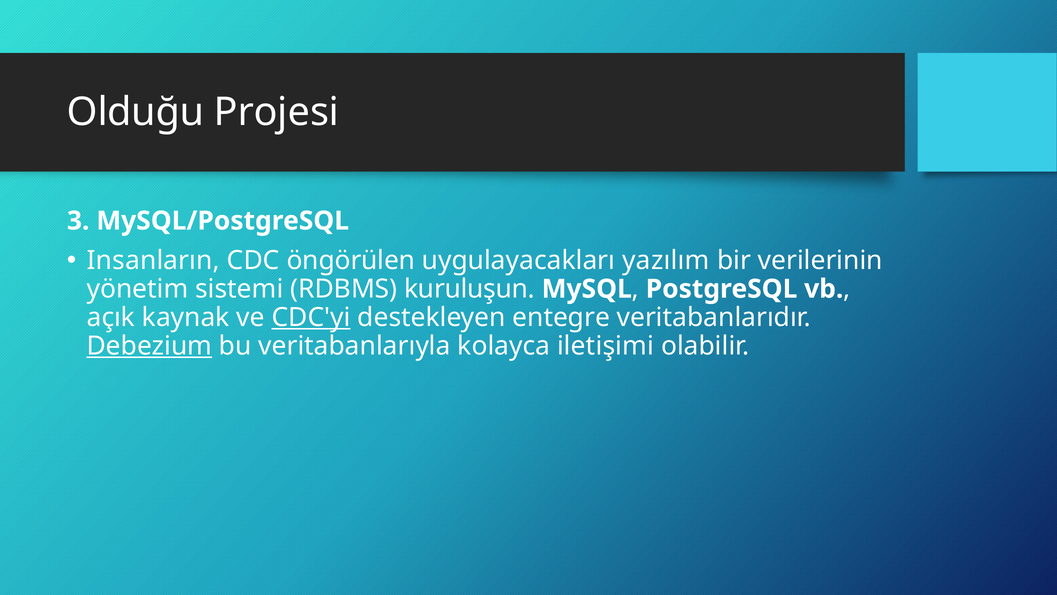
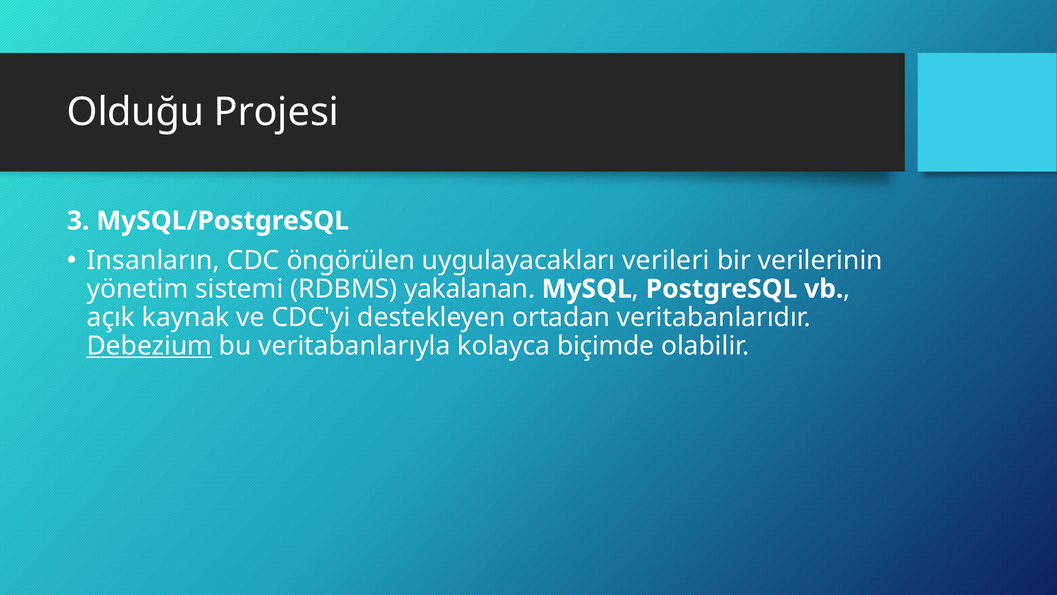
yazılım: yazılım -> verileri
kuruluşun: kuruluşun -> yakalanan
CDC'yi underline: present -> none
entegre: entegre -> ortadan
iletişimi: iletişimi -> biçimde
